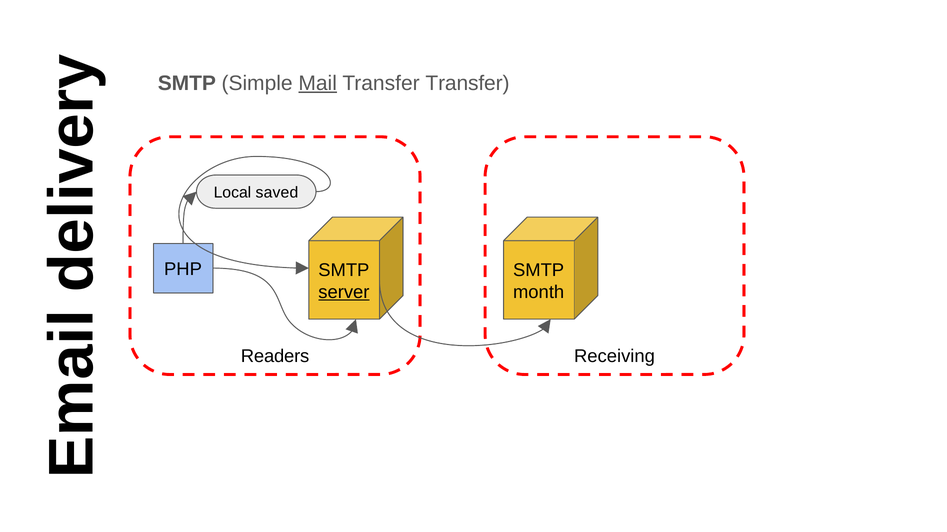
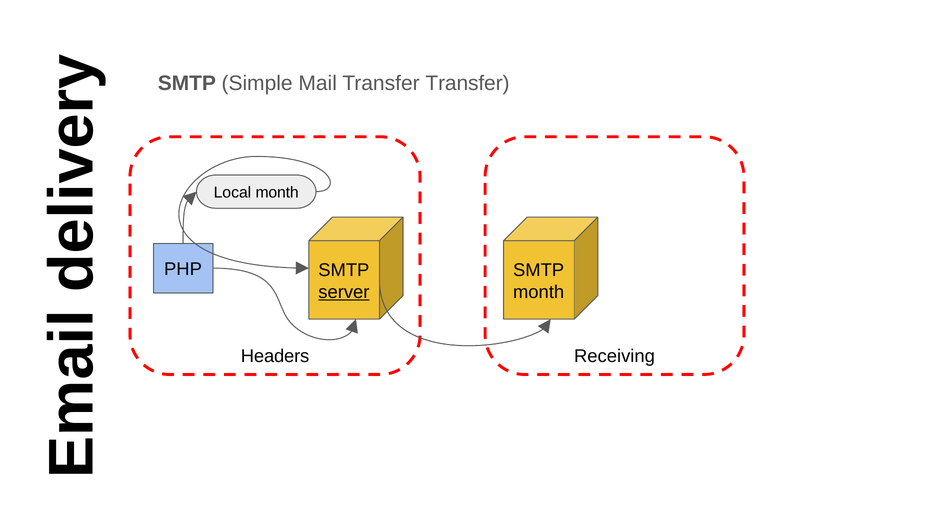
Mail underline: present -> none
Local saved: saved -> month
Readers: Readers -> Headers
